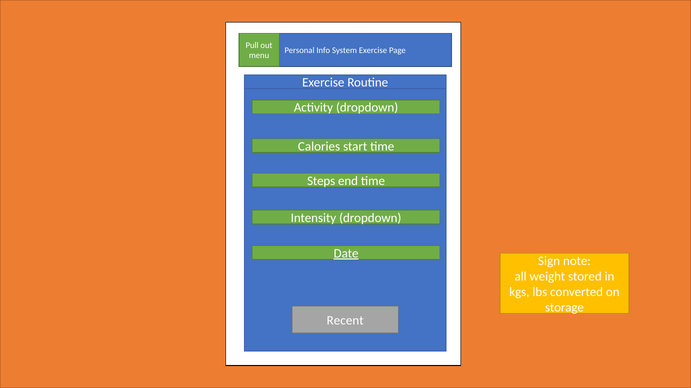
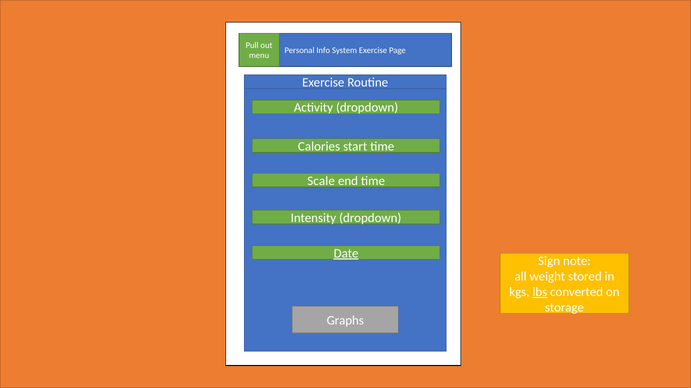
Steps: Steps -> Scale
lbs underline: none -> present
Recent: Recent -> Graphs
